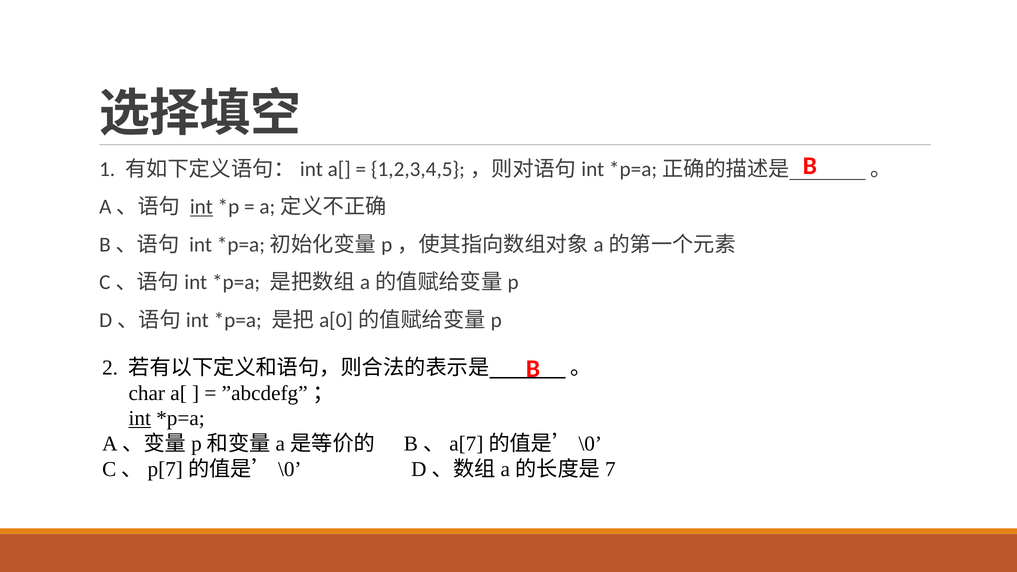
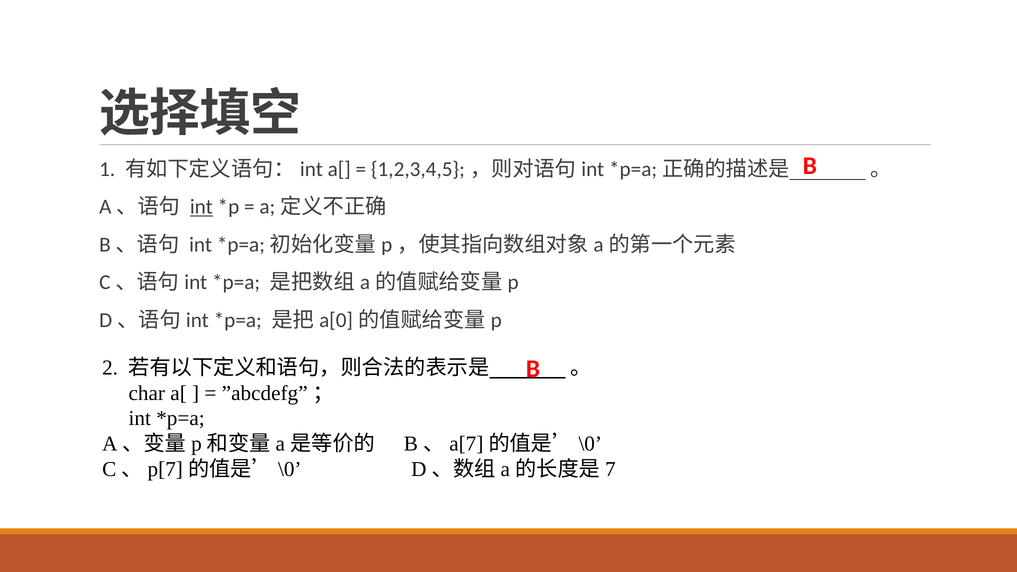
int at (140, 418) underline: present -> none
